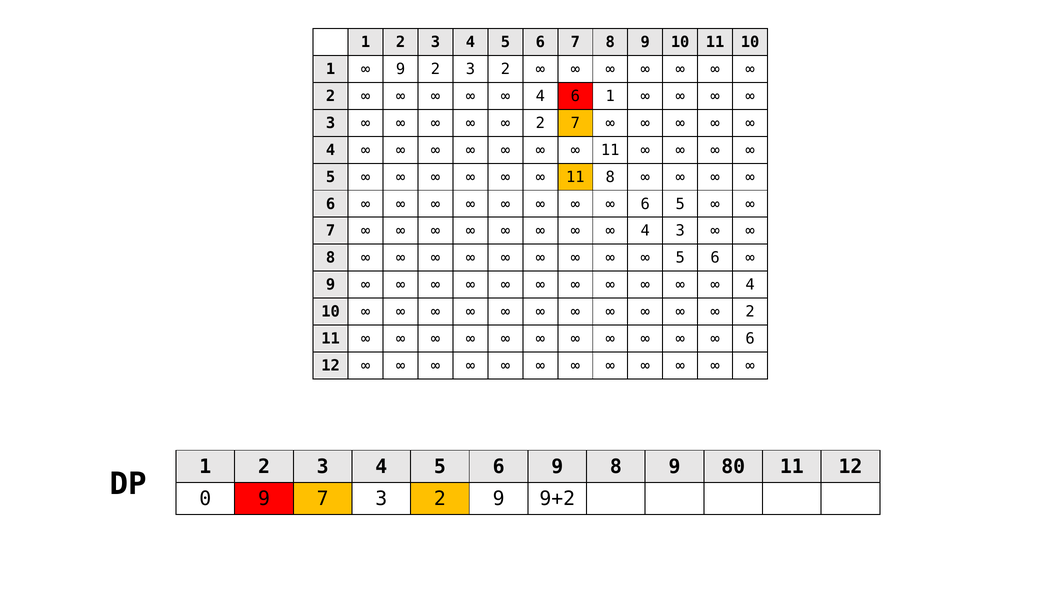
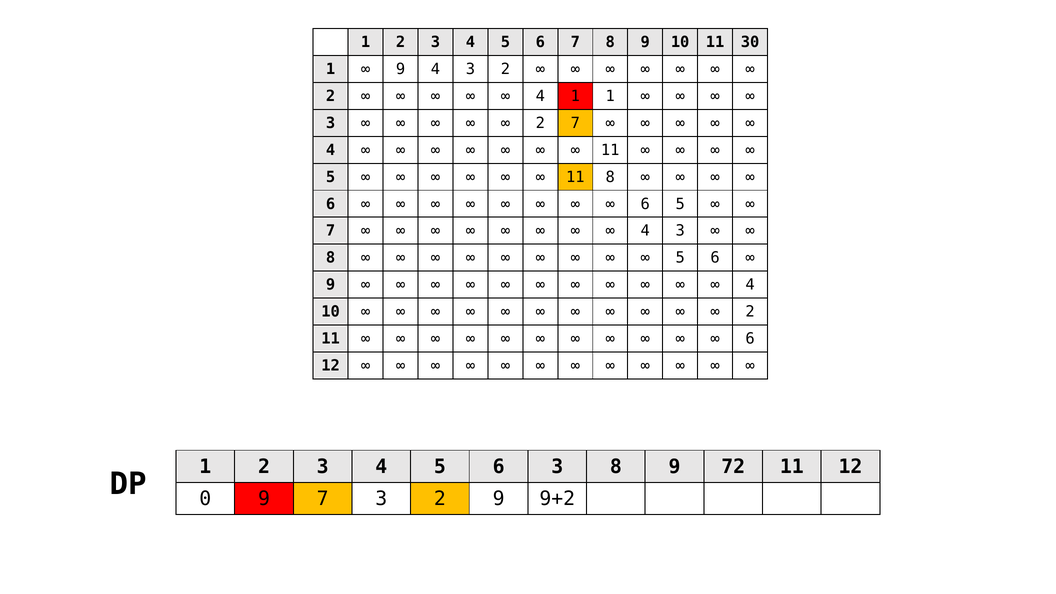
11 10: 10 -> 30
9 2: 2 -> 4
4 6: 6 -> 1
6 9: 9 -> 3
80: 80 -> 72
